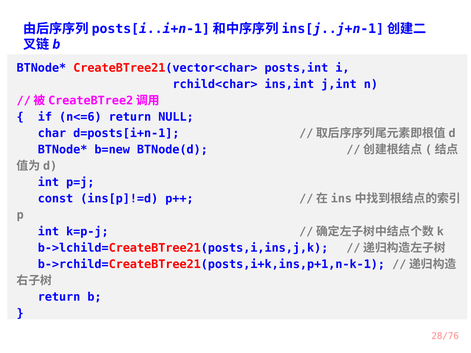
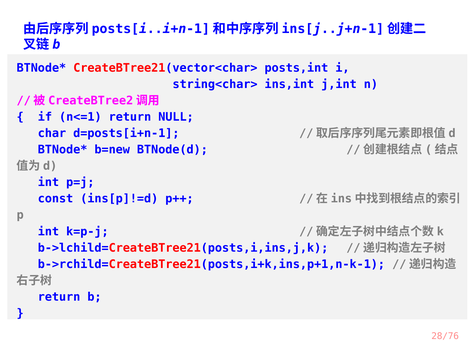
rchild<char>: rchild<char> -> string<char>
n<=6: n<=6 -> n<=1
